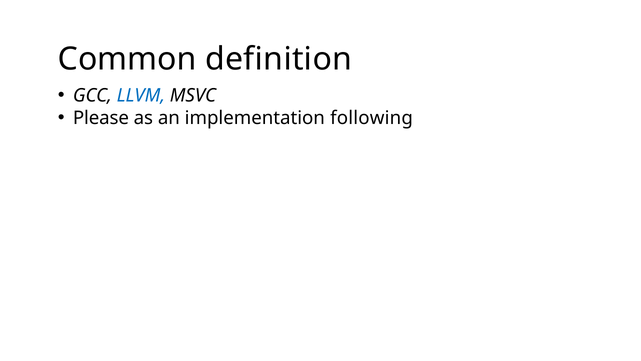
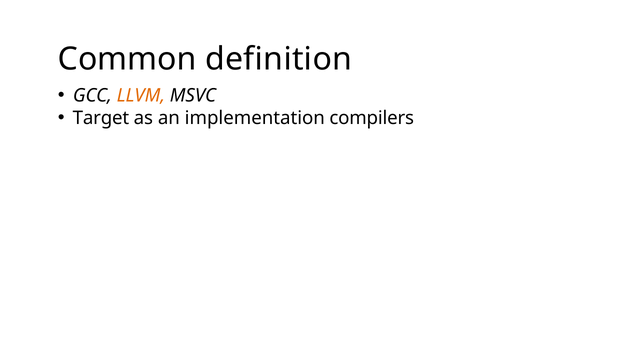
LLVM colour: blue -> orange
Please: Please -> Target
following: following -> compilers
